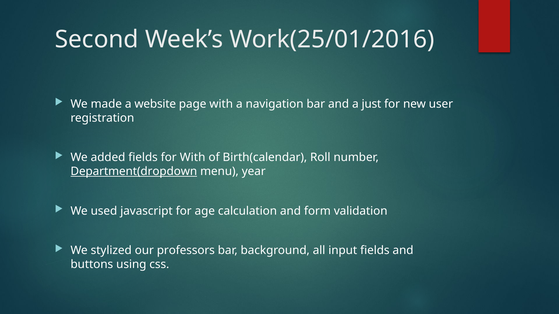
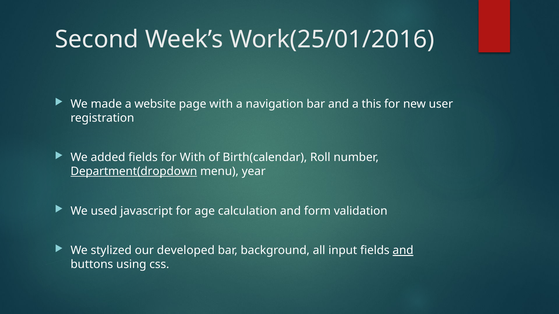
just: just -> this
professors: professors -> developed
and at (403, 251) underline: none -> present
